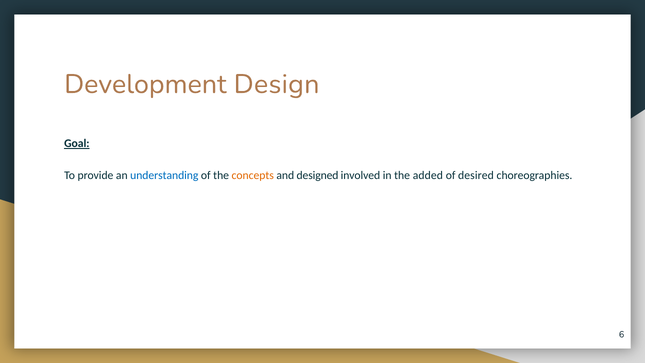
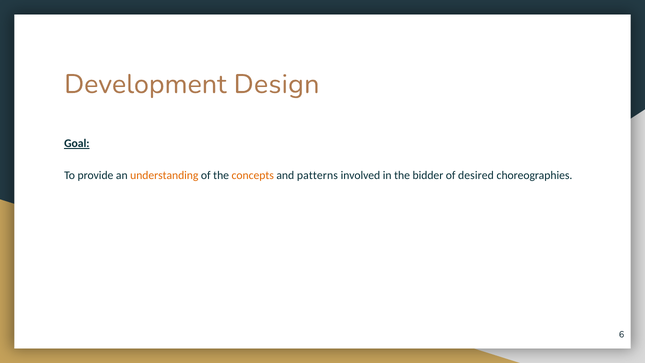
understanding colour: blue -> orange
designed: designed -> patterns
added: added -> bidder
